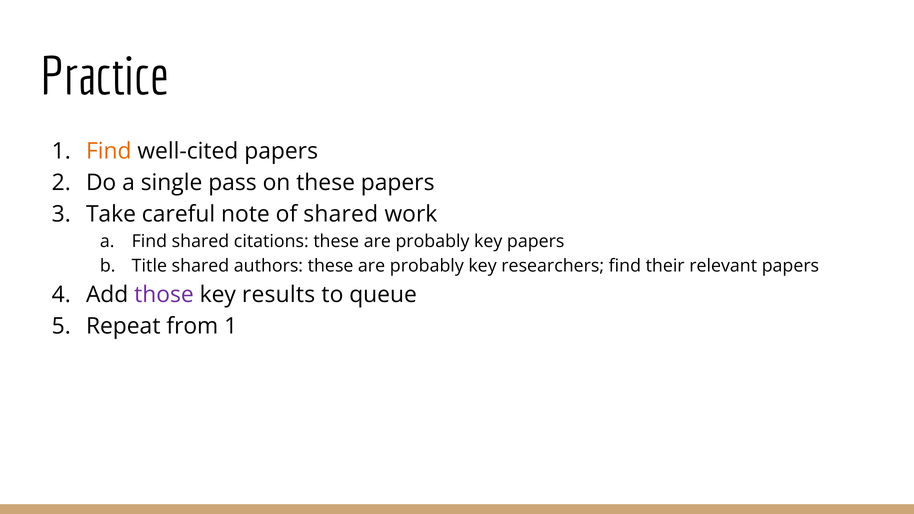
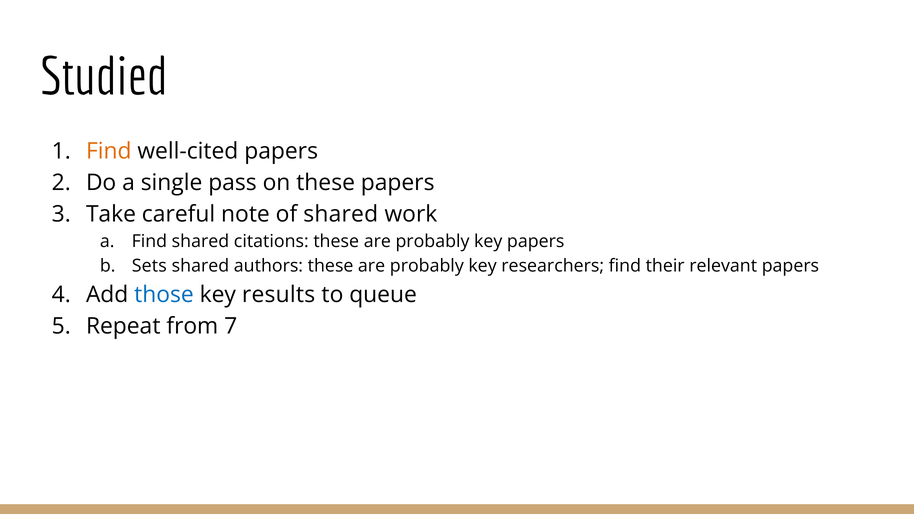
Practice: Practice -> Studied
Title: Title -> Sets
those colour: purple -> blue
from 1: 1 -> 7
